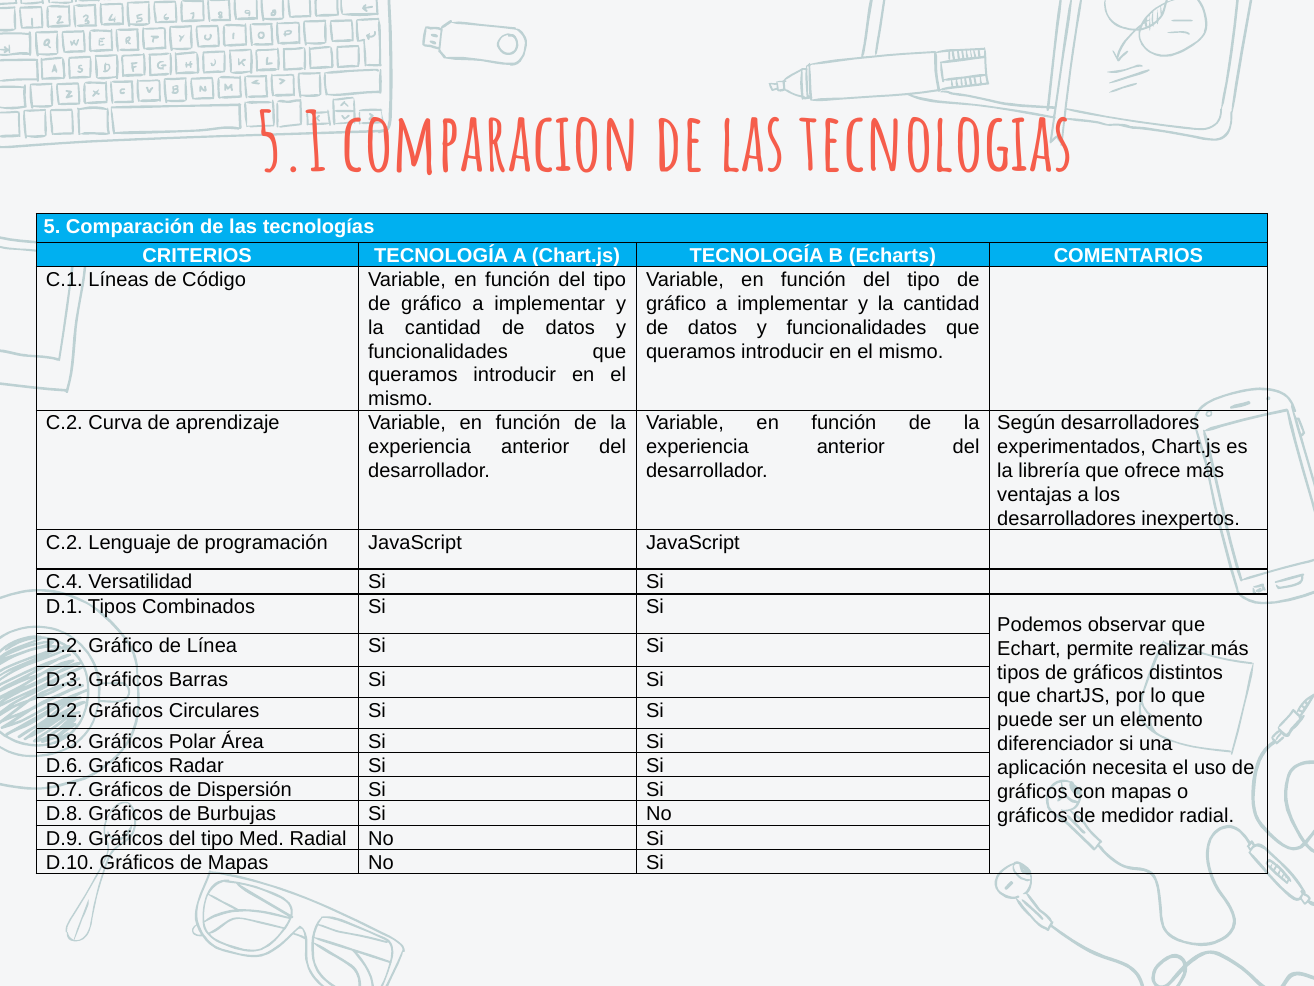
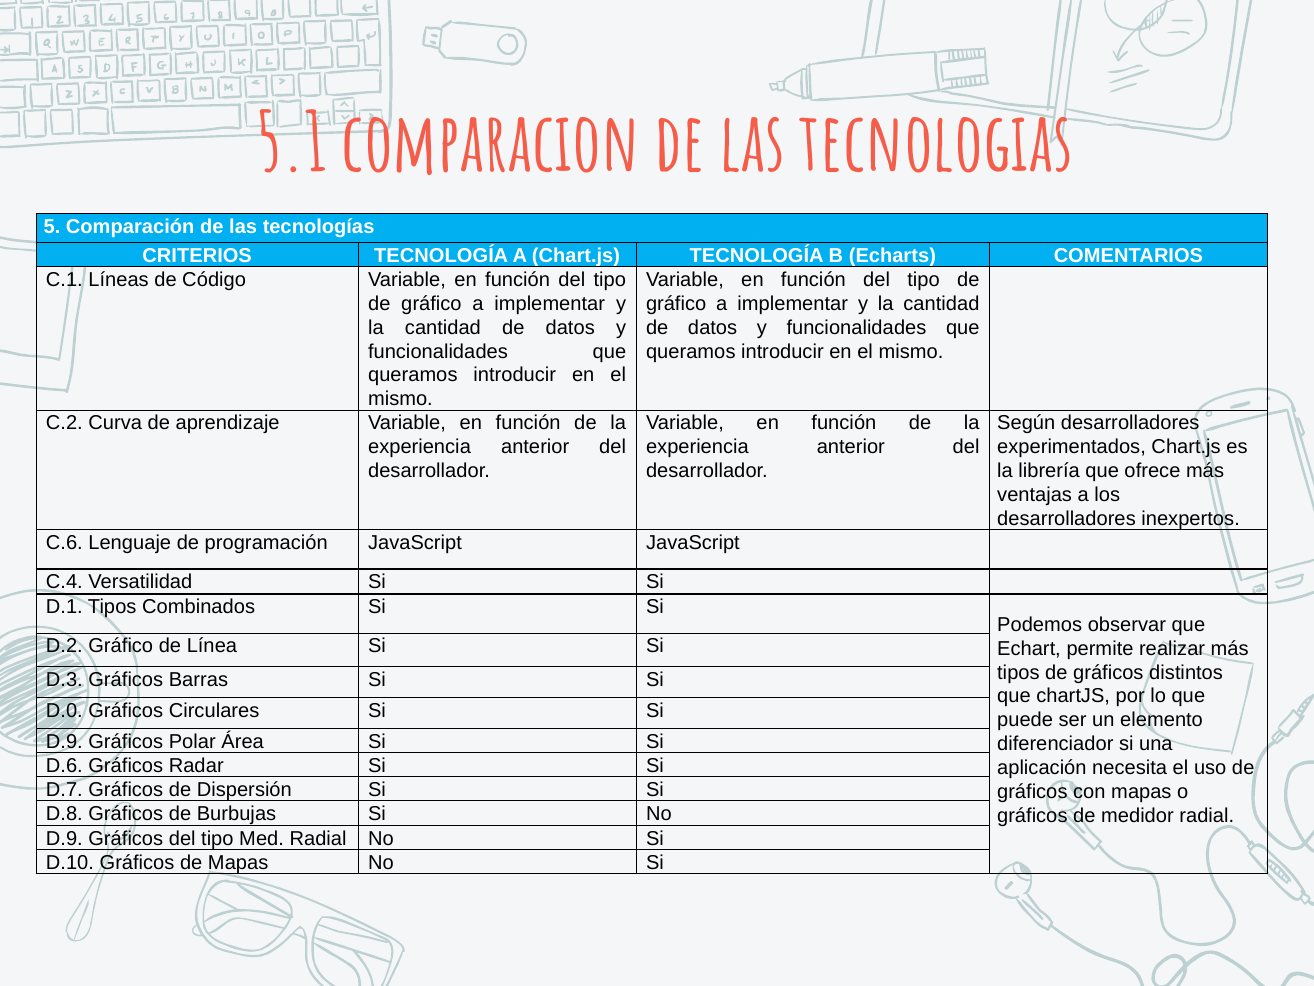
C.2 at (64, 543): C.2 -> C.6
D.2 at (64, 710): D.2 -> D.0
D.8 at (64, 741): D.8 -> D.9
